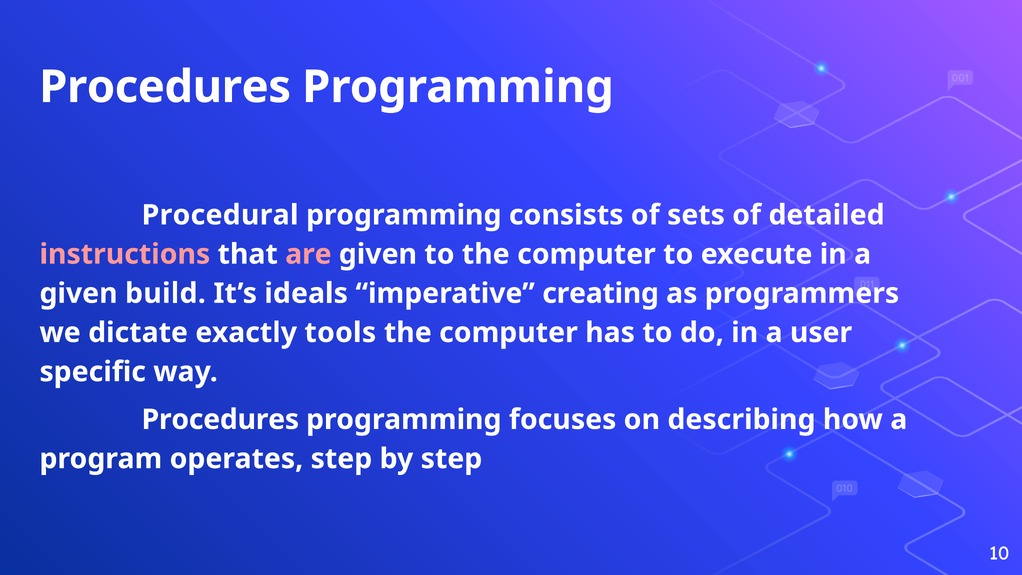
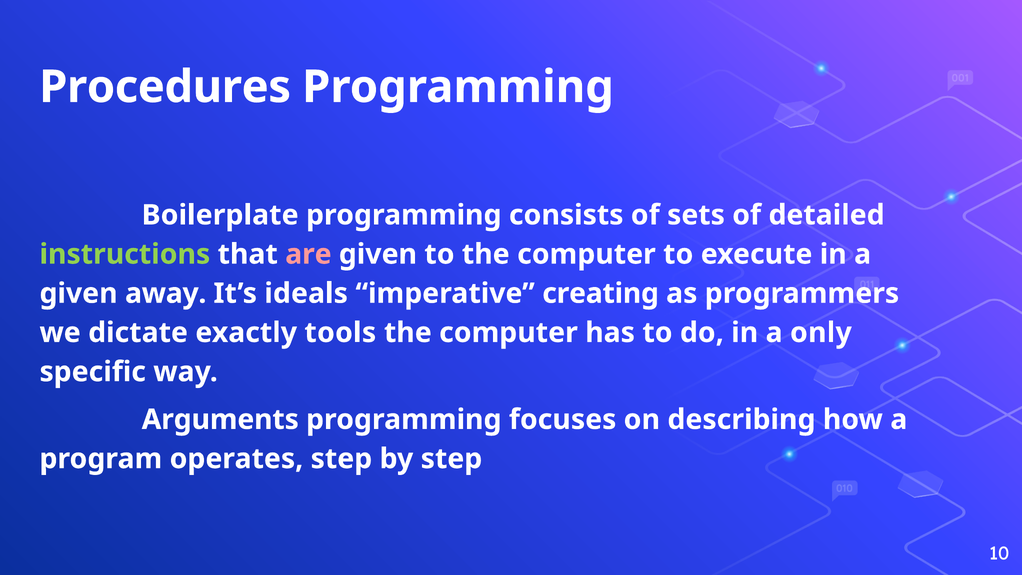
Procedural: Procedural -> Boilerplate
instructions colour: pink -> light green
build: build -> away
user: user -> only
Procedures at (220, 420): Procedures -> Arguments
